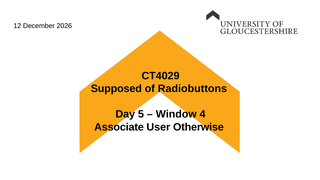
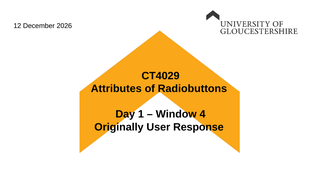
Supposed: Supposed -> Attributes
5: 5 -> 1
Associate: Associate -> Originally
Otherwise: Otherwise -> Response
